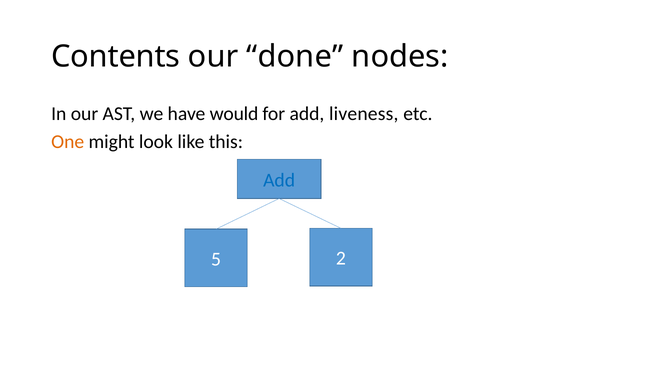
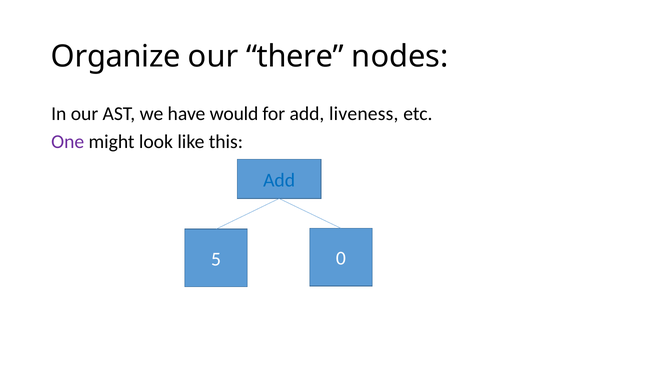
Contents: Contents -> Organize
done: done -> there
One colour: orange -> purple
2: 2 -> 0
